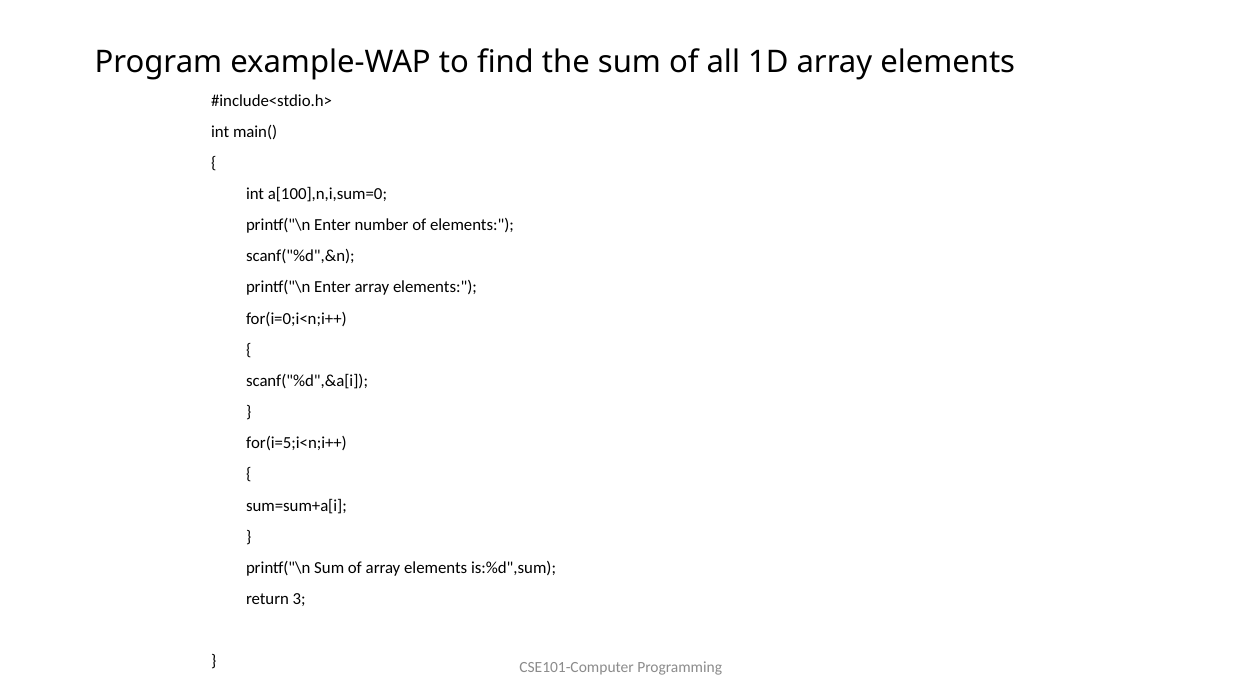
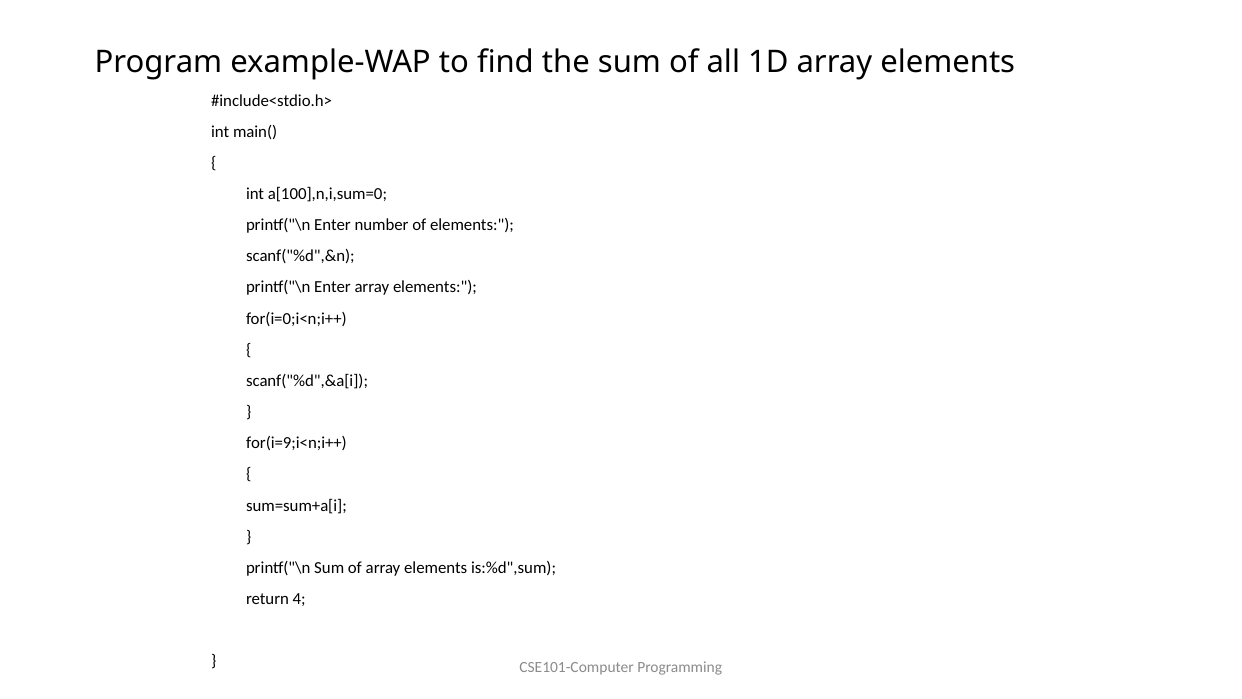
for(i=5;i<n;i++: for(i=5;i<n;i++ -> for(i=9;i<n;i++
3: 3 -> 4
